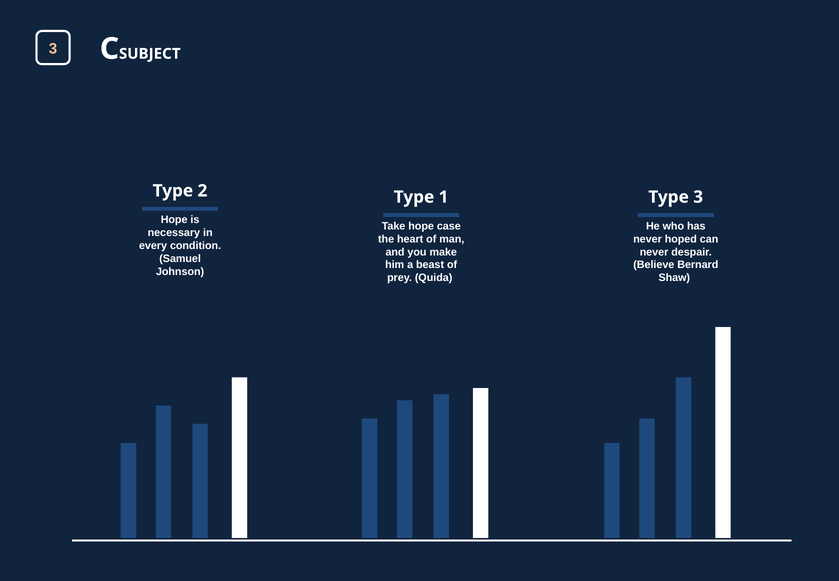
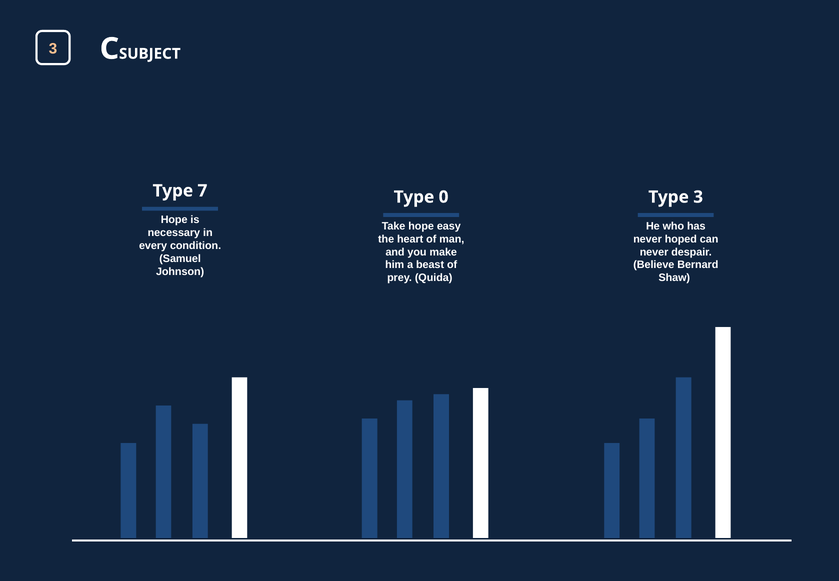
2: 2 -> 7
1: 1 -> 0
case: case -> easy
